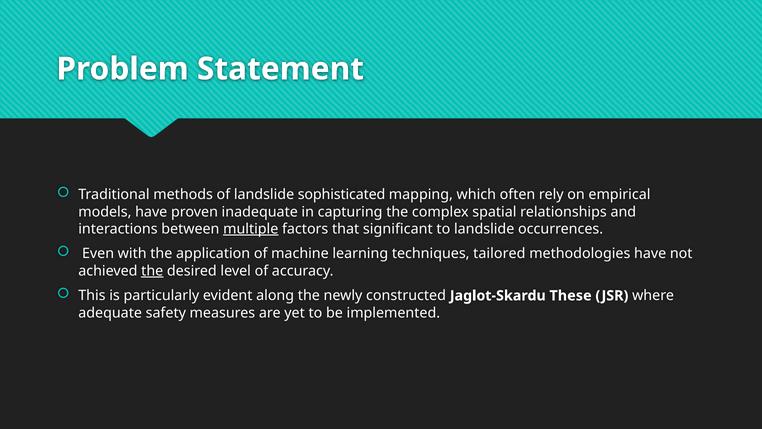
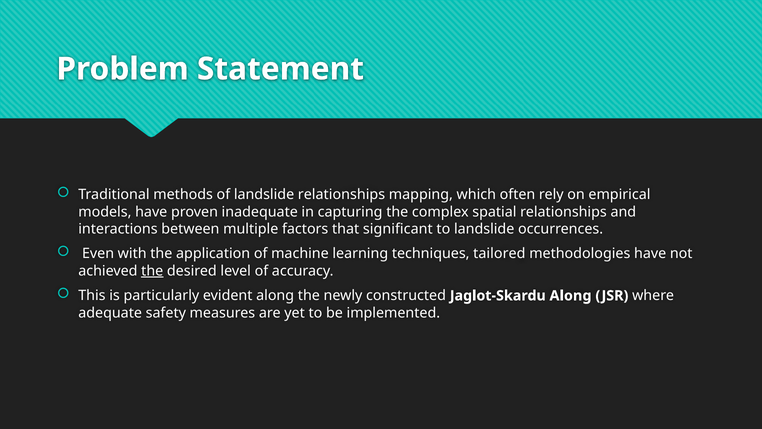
landslide sophisticated: sophisticated -> relationships
multiple underline: present -> none
Jaglot-Skardu These: These -> Along
